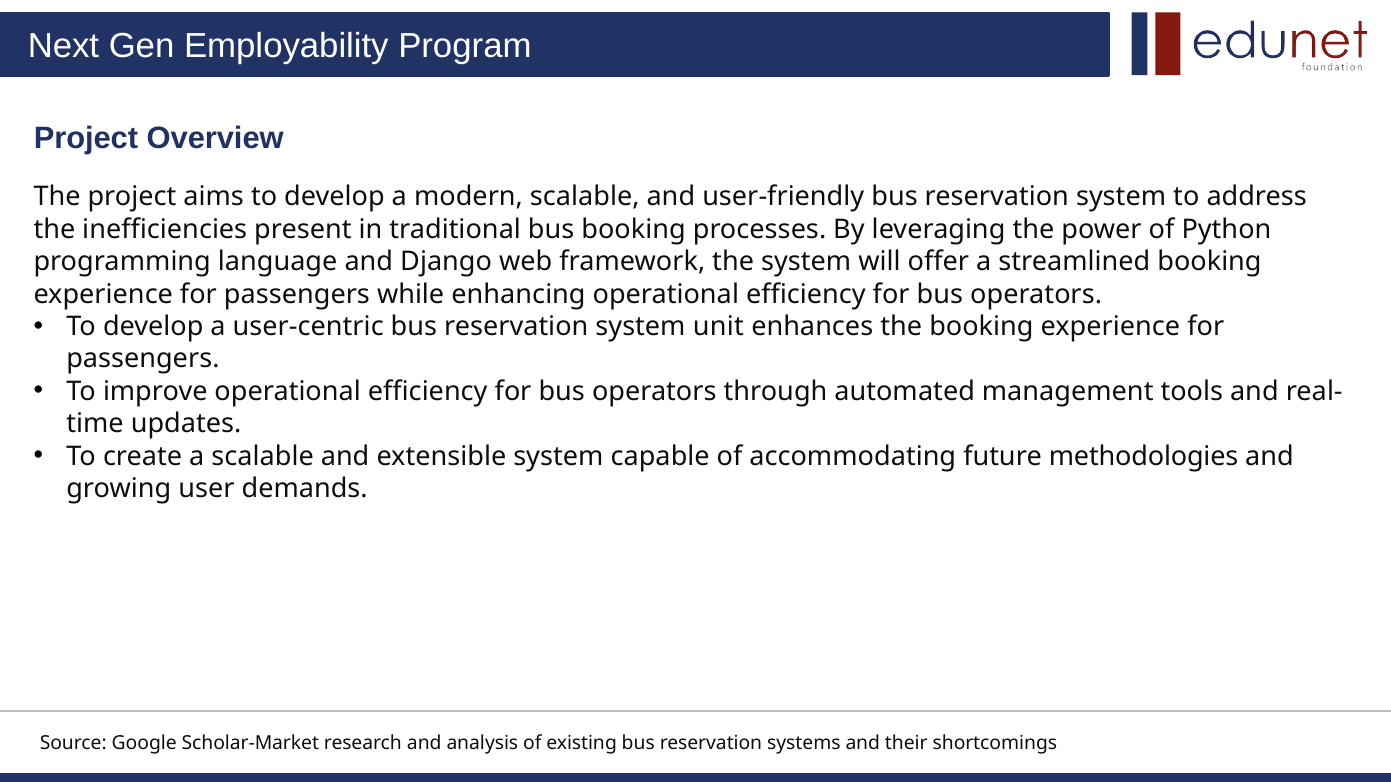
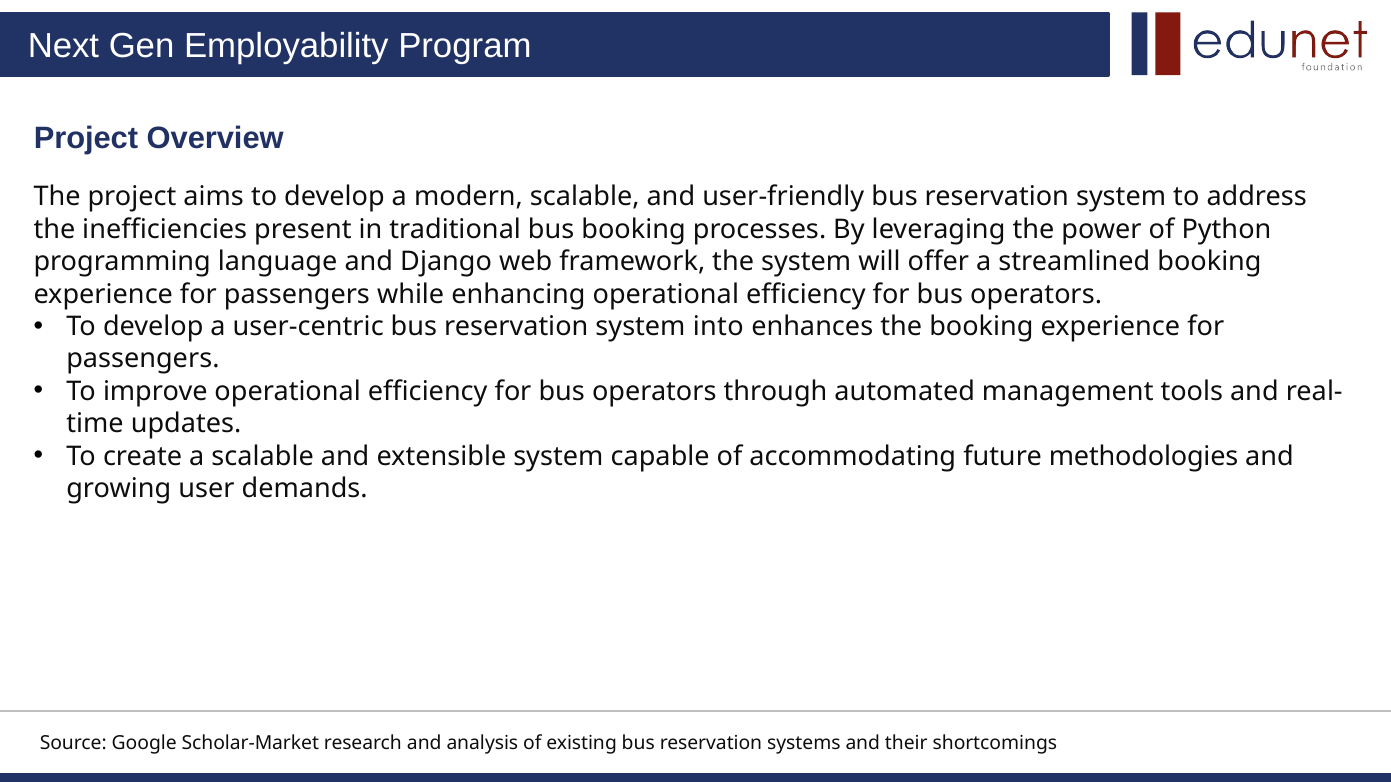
unit: unit -> into
